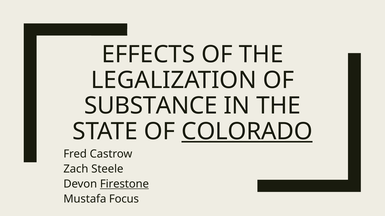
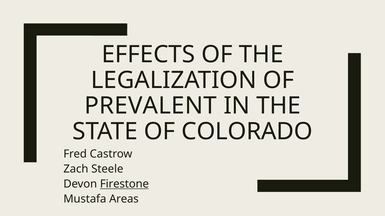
SUBSTANCE: SUBSTANCE -> PREVALENT
COLORADO underline: present -> none
Focus: Focus -> Areas
